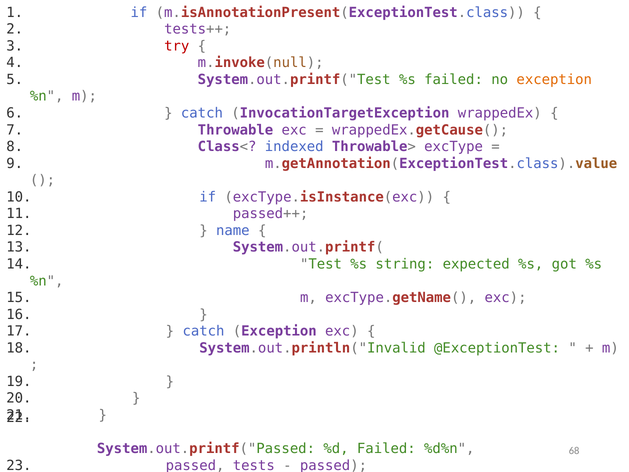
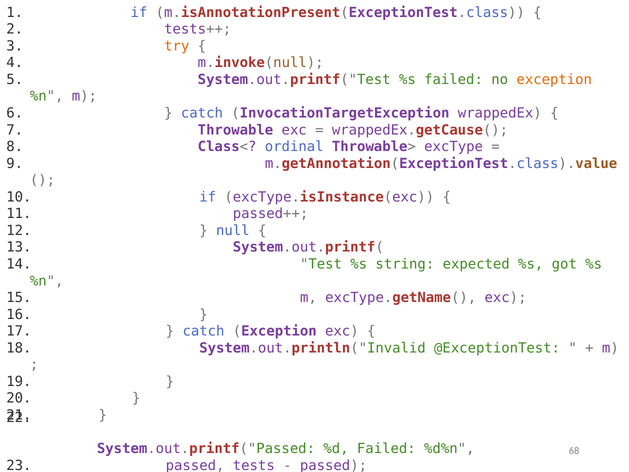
try colour: red -> orange
indexed: indexed -> ordinal
name: name -> null
